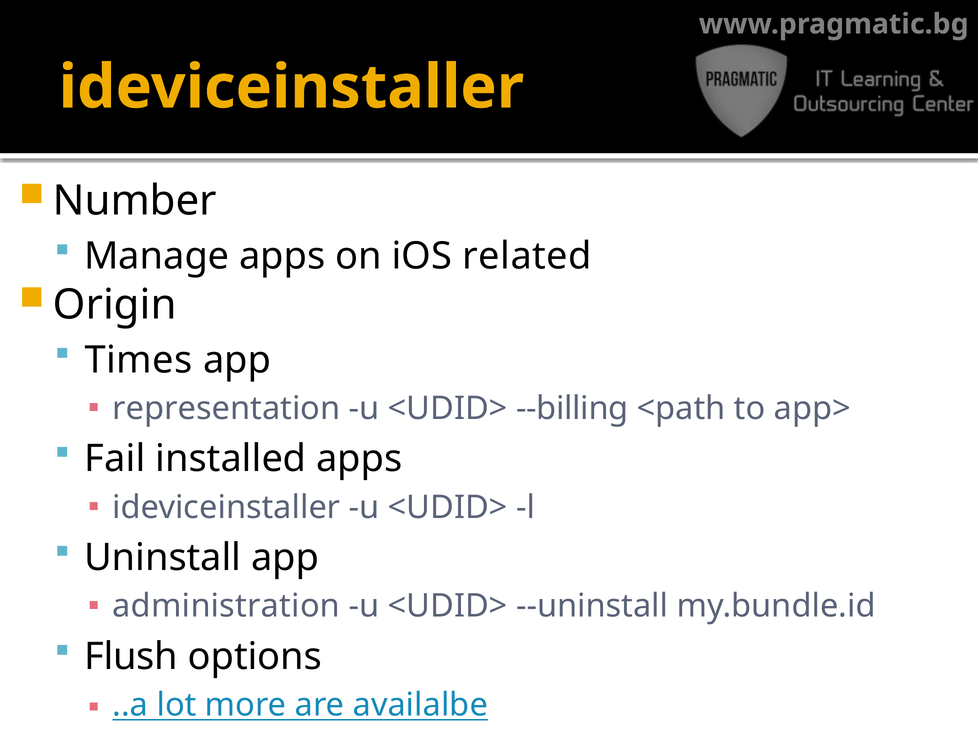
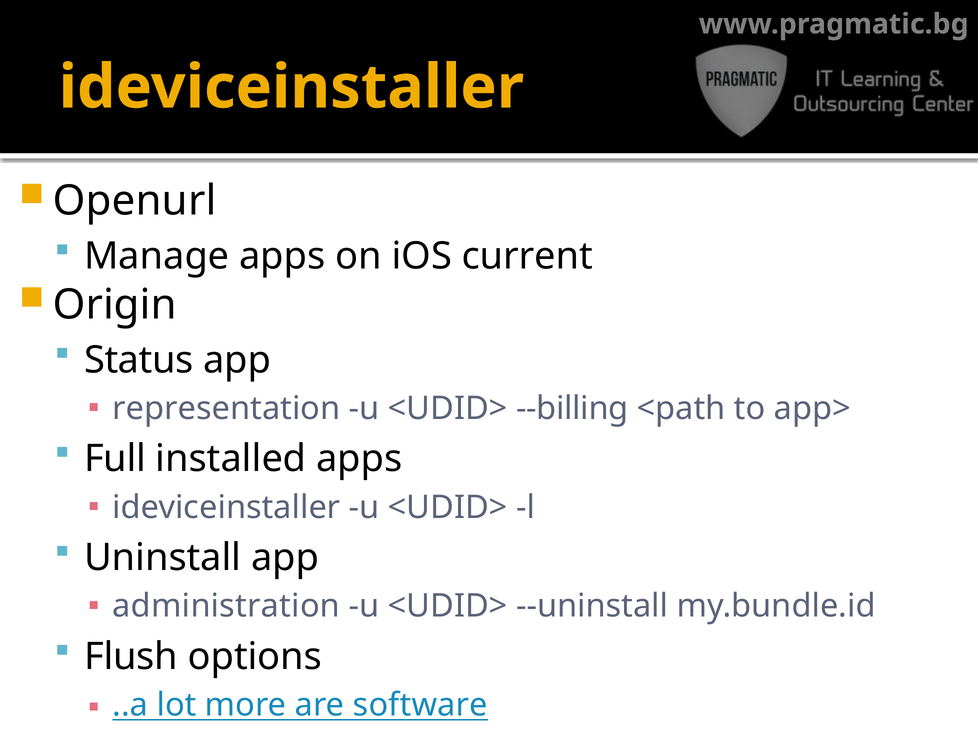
Number: Number -> Openurl
related: related -> current
Times: Times -> Status
Fail: Fail -> Full
availalbe: availalbe -> software
